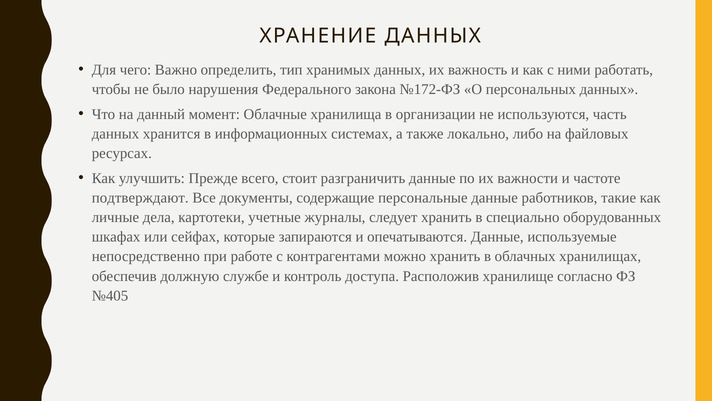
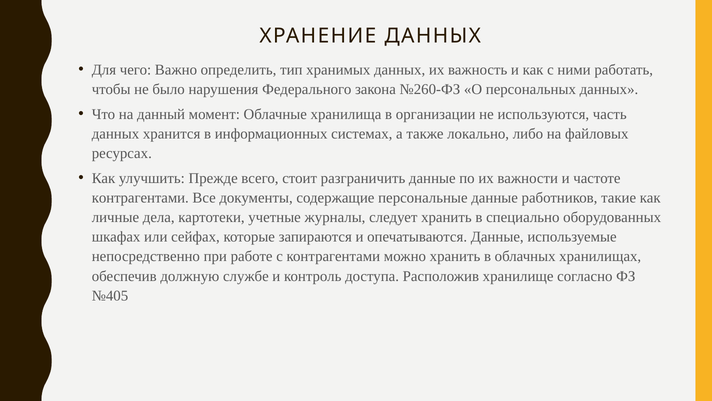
№172-ФЗ: №172-ФЗ -> №260-ФЗ
подтверждают at (140, 197): подтверждают -> контрагентами
